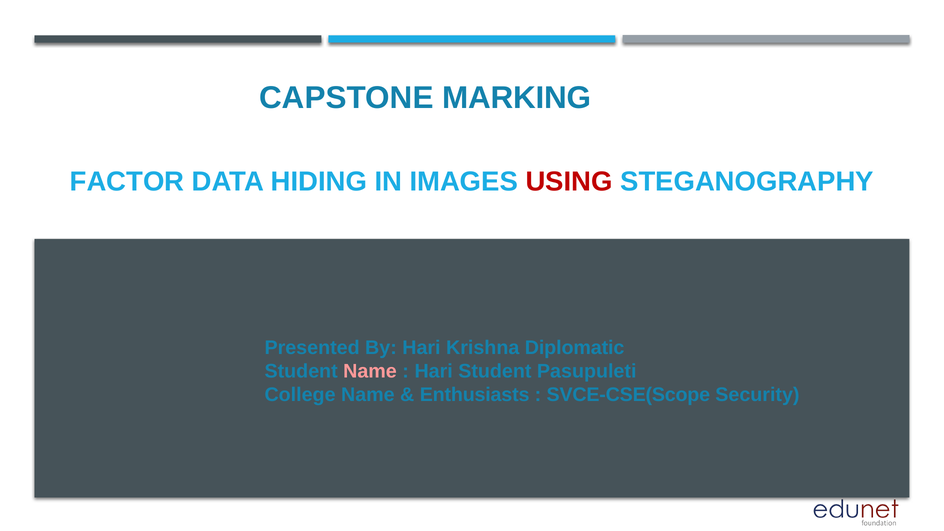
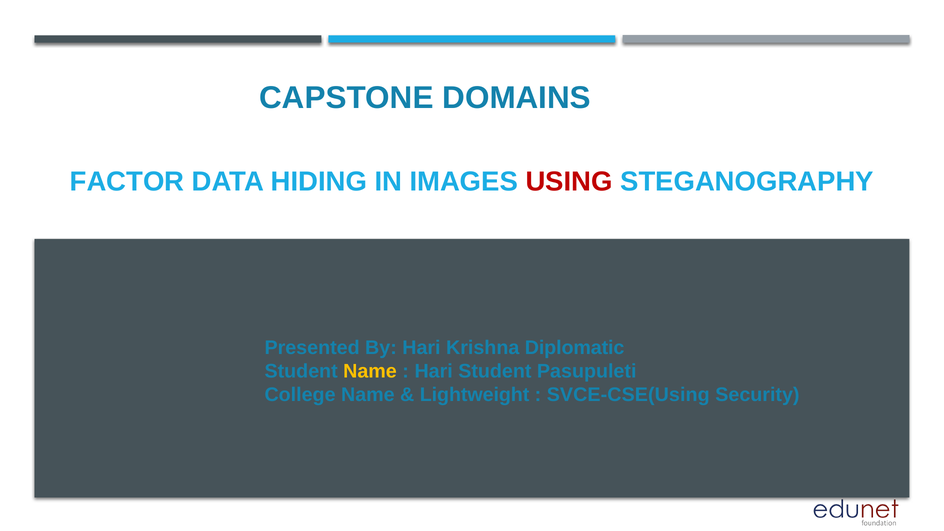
MARKING: MARKING -> DOMAINS
Name at (370, 371) colour: pink -> yellow
Enthusiasts: Enthusiasts -> Lightweight
SVCE-CSE(Scope: SVCE-CSE(Scope -> SVCE-CSE(Using
